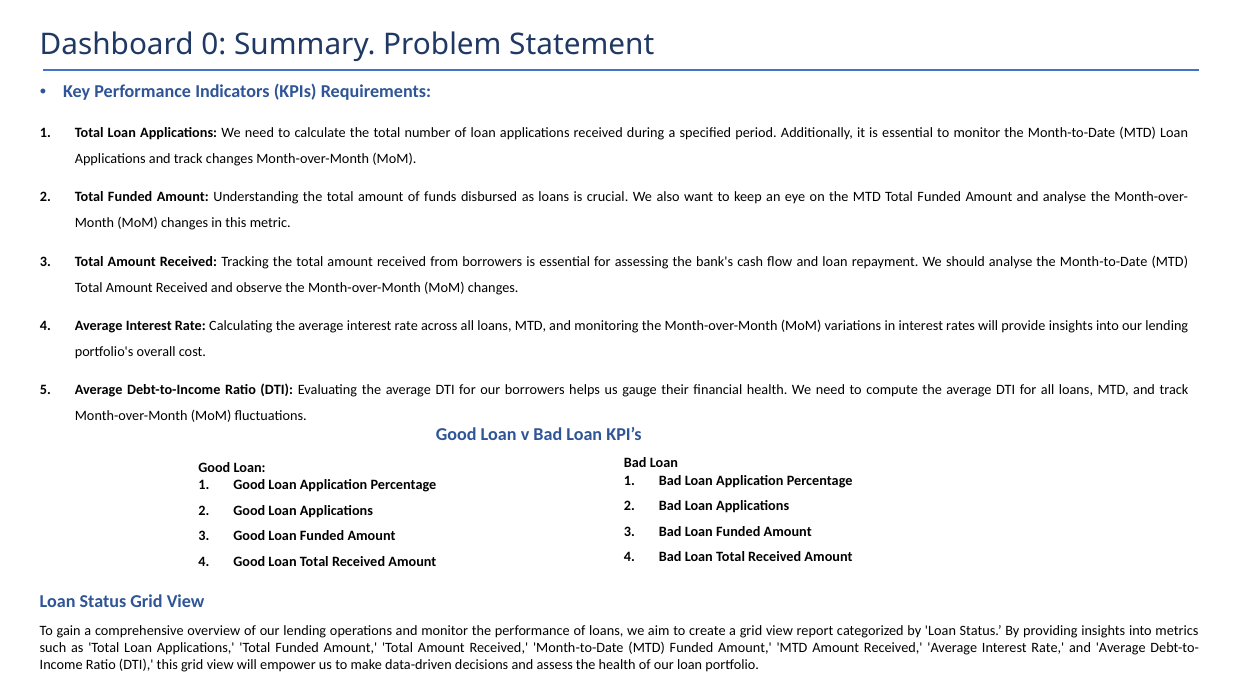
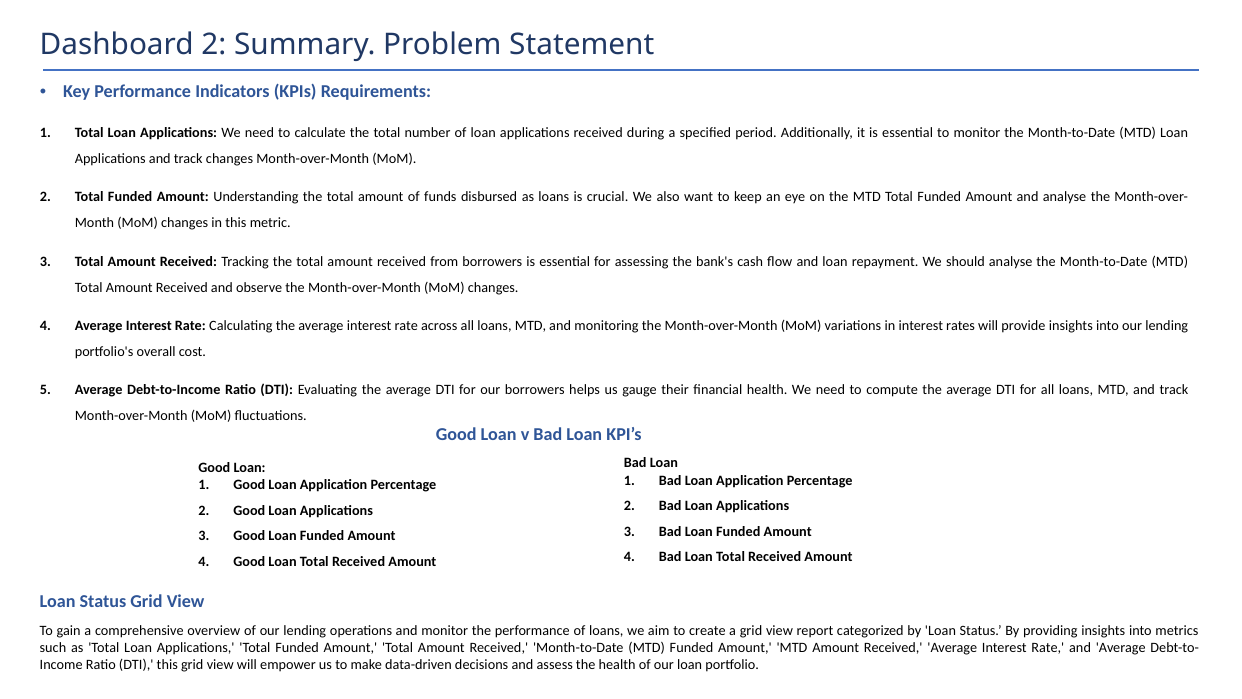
Dashboard 0: 0 -> 2
